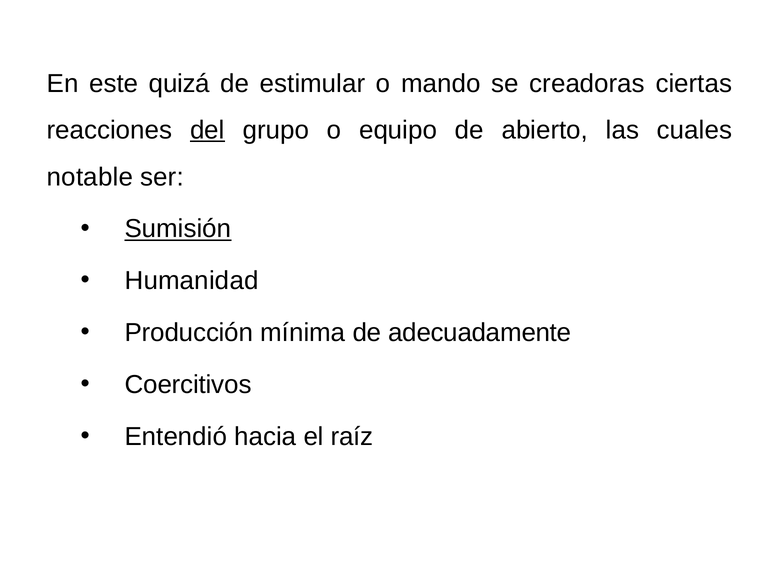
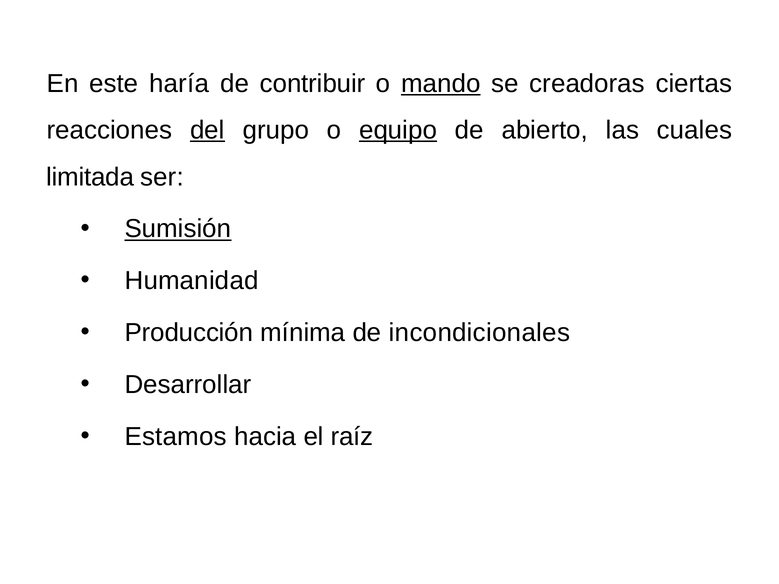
quizá: quizá -> haría
estimular: estimular -> contribuir
mando underline: none -> present
equipo underline: none -> present
notable: notable -> limitada
adecuadamente: adecuadamente -> incondicionales
Coercitivos: Coercitivos -> Desarrollar
Entendió: Entendió -> Estamos
